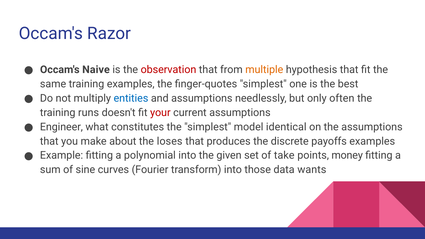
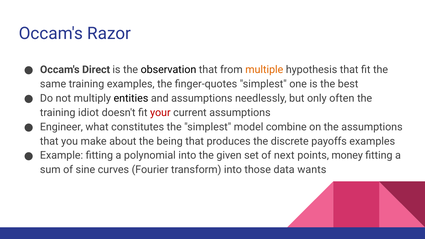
Naive: Naive -> Direct
observation colour: red -> black
entities colour: blue -> black
runs: runs -> idiot
identical: identical -> combine
loses: loses -> being
take: take -> next
